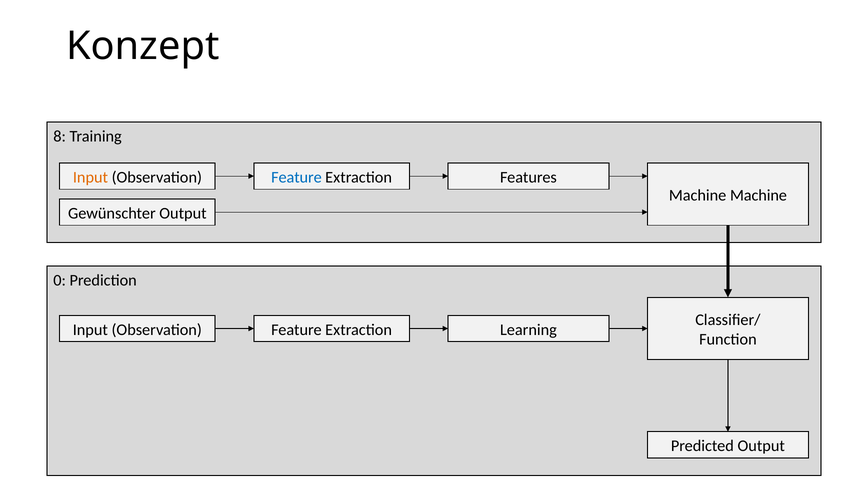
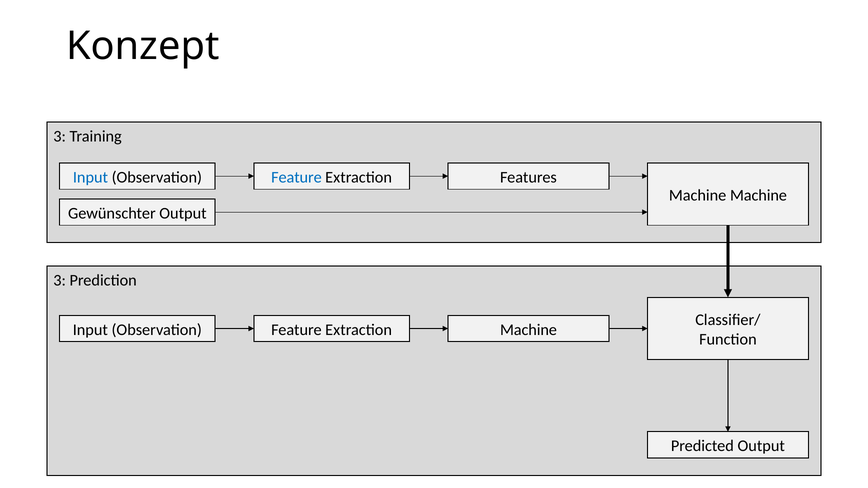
8 at (60, 136): 8 -> 3
Input at (90, 177) colour: orange -> blue
0 at (60, 280): 0 -> 3
Extraction Learning: Learning -> Machine
